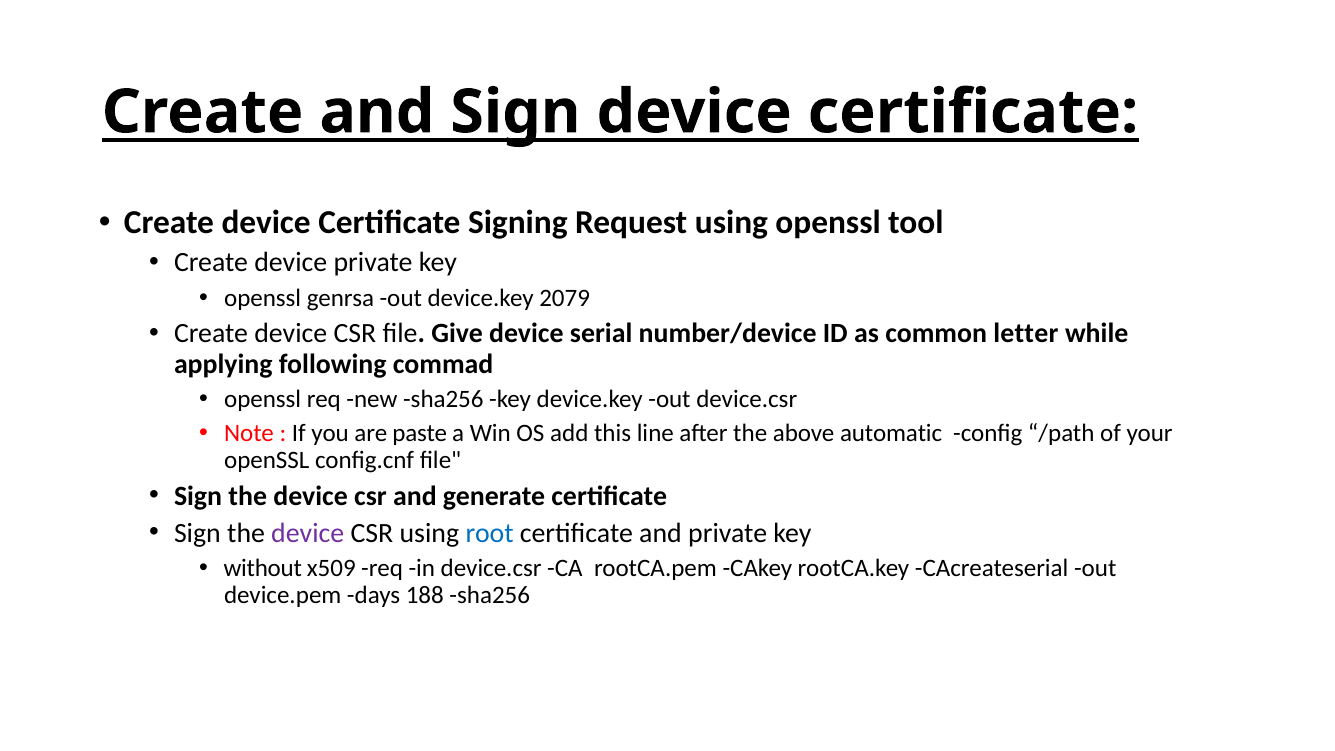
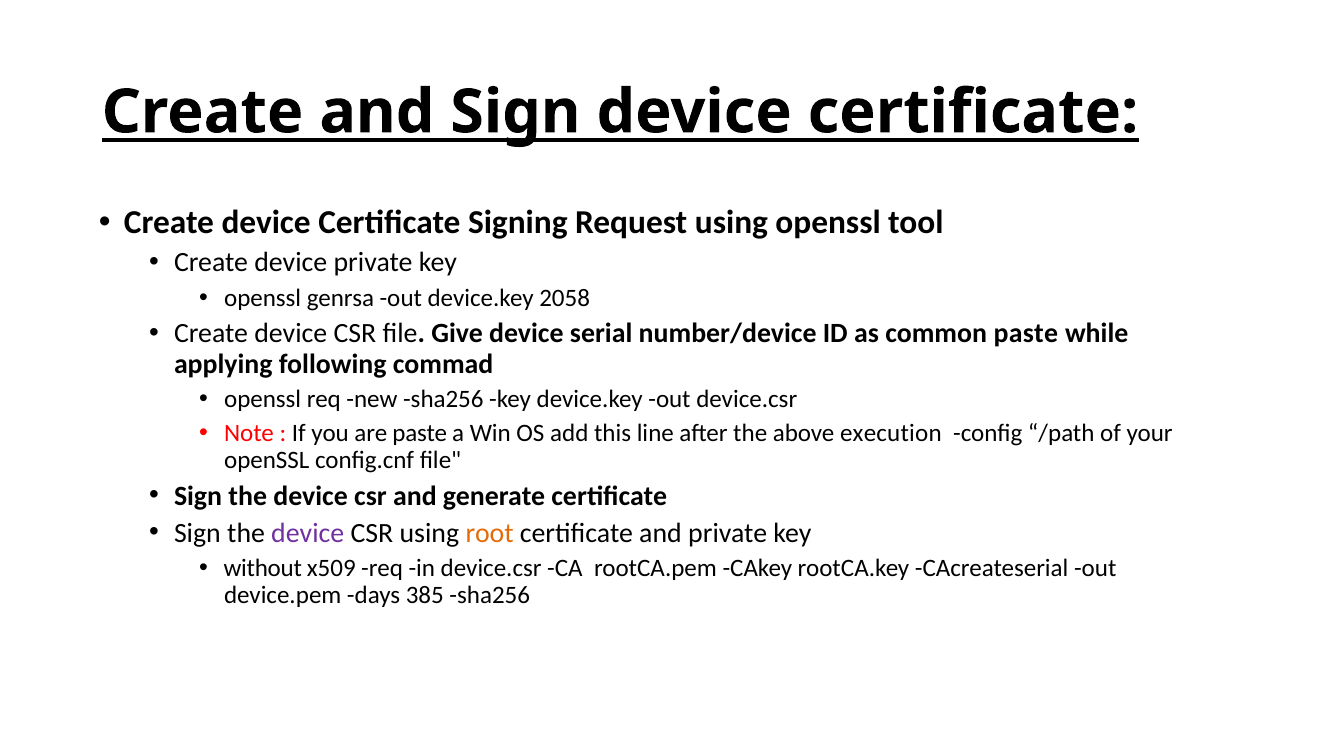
2079: 2079 -> 2058
common letter: letter -> paste
automatic: automatic -> execution
root colour: blue -> orange
188: 188 -> 385
